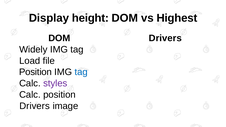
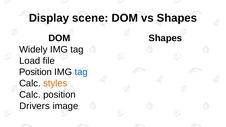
height: height -> scene
vs Highest: Highest -> Shapes
Drivers at (165, 38): Drivers -> Shapes
styles colour: purple -> orange
